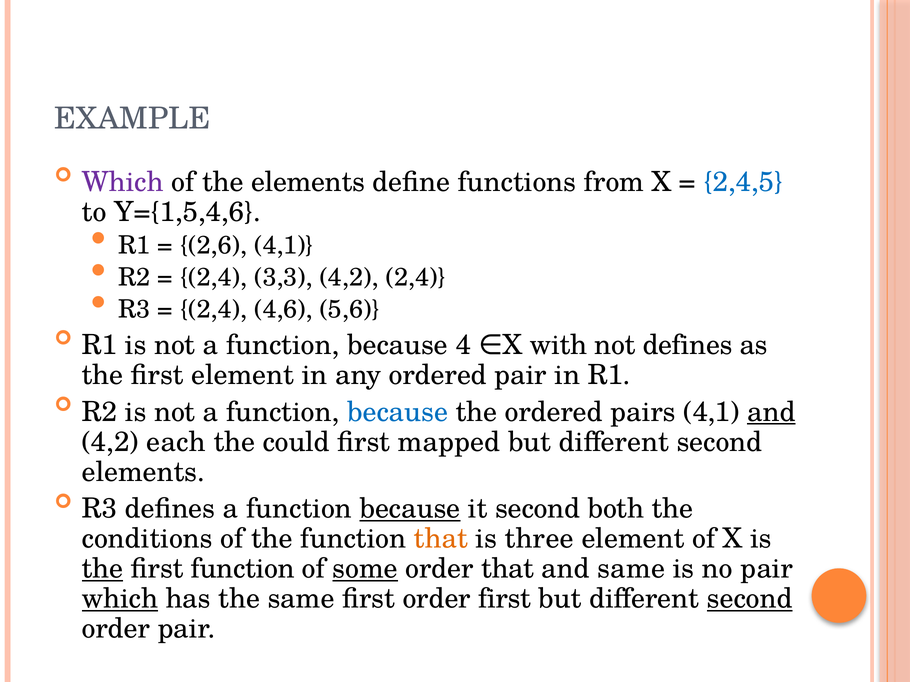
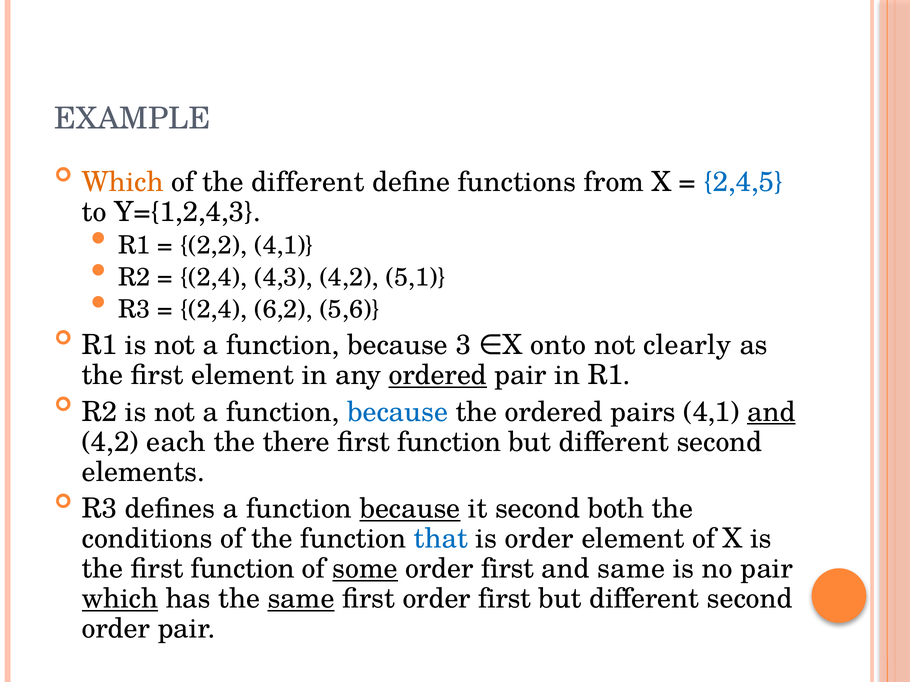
Which at (123, 182) colour: purple -> orange
the elements: elements -> different
Y={1,5,4,6: Y={1,5,4,6 -> Y={1,2,4,3
2,6: 2,6 -> 2,2
3,3: 3,3 -> 4,3
4,2 2,4: 2,4 -> 5,1
4,6: 4,6 -> 6,2
4: 4 -> 3
with: with -> onto
not defines: defines -> clearly
ordered at (438, 375) underline: none -> present
could: could -> there
mapped at (449, 442): mapped -> function
that at (441, 539) colour: orange -> blue
is three: three -> order
the at (103, 569) underline: present -> none
that at (508, 569): that -> first
same at (301, 599) underline: none -> present
second at (750, 599) underline: present -> none
